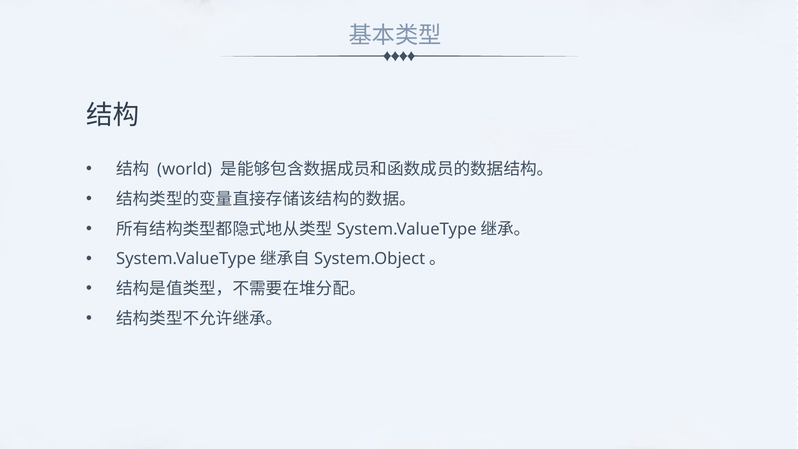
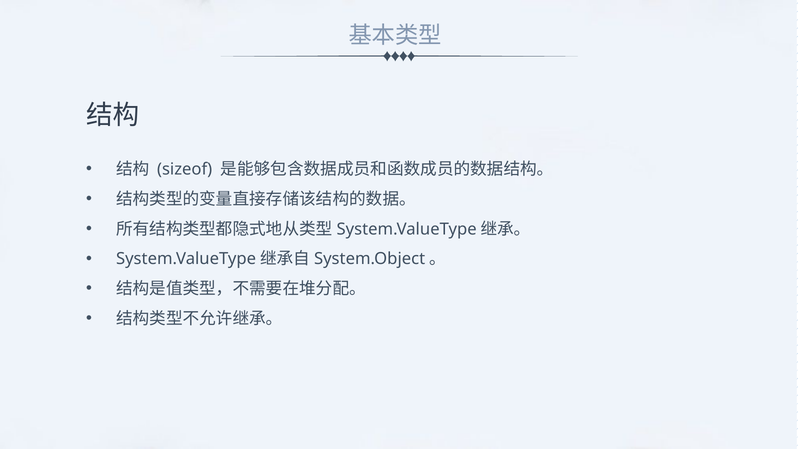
world: world -> sizeof
